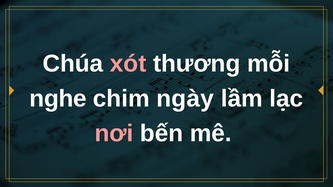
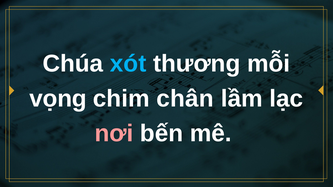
xót colour: pink -> light blue
nghe: nghe -> vọng
ngày: ngày -> chân
